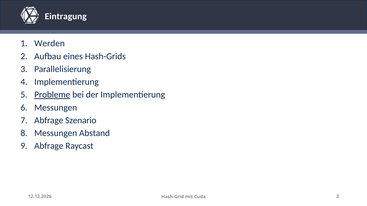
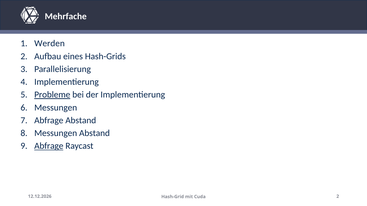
Eintragung: Eintragung -> Mehrfache
Abfrage Szenario: Szenario -> Abstand
Abfrage at (49, 146) underline: none -> present
